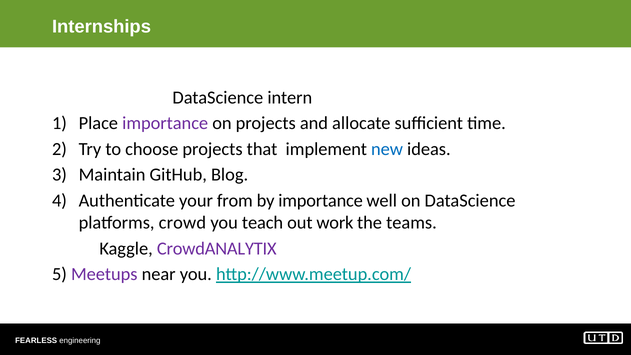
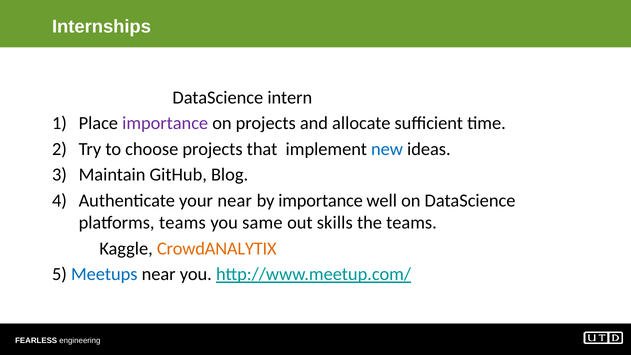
your from: from -> near
platforms crowd: crowd -> teams
teach: teach -> same
work: work -> skills
CrowdANALYTIX colour: purple -> orange
Meetups colour: purple -> blue
